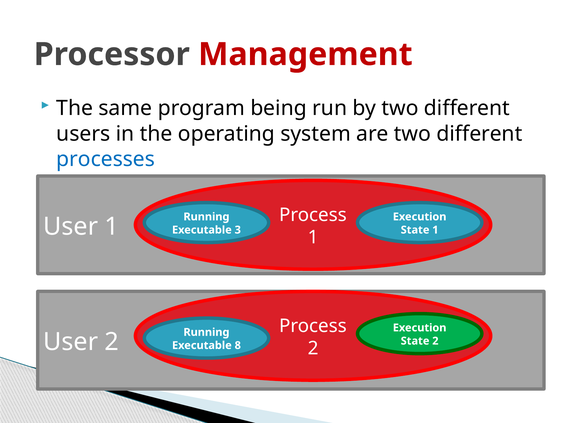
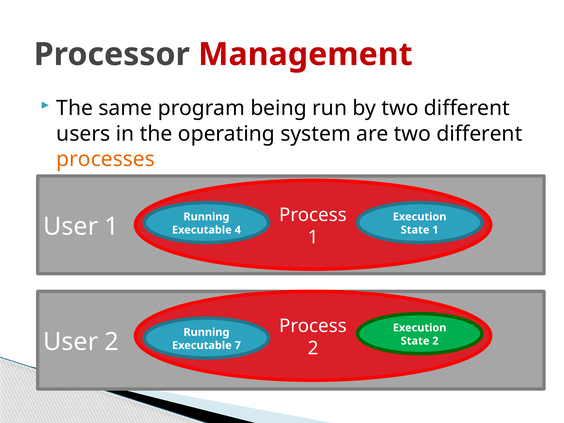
processes colour: blue -> orange
3: 3 -> 4
8: 8 -> 7
